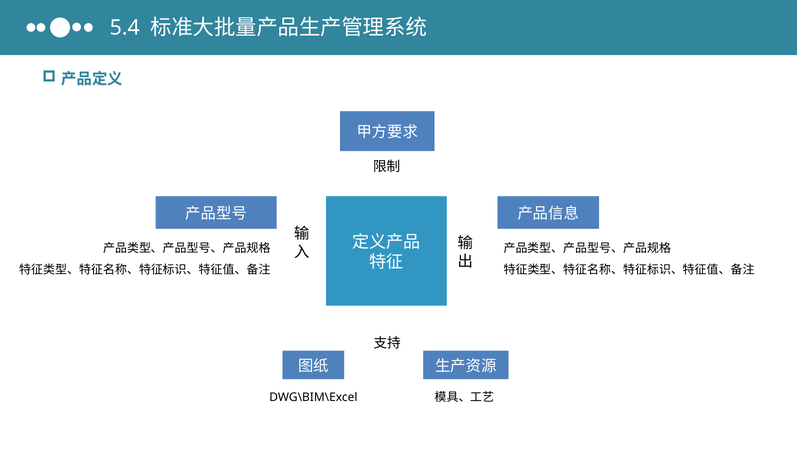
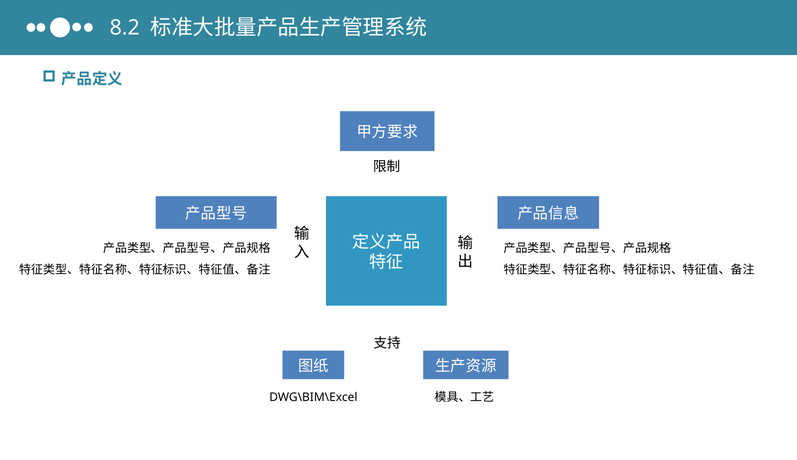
5.4: 5.4 -> 8.2
